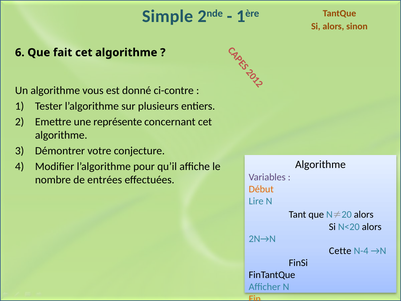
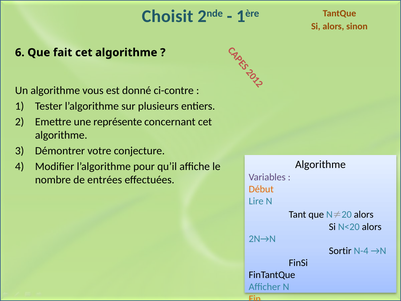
Simple: Simple -> Choisit
Cette: Cette -> Sortir
